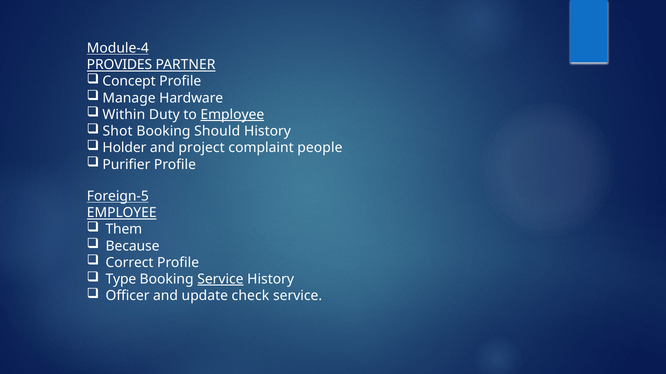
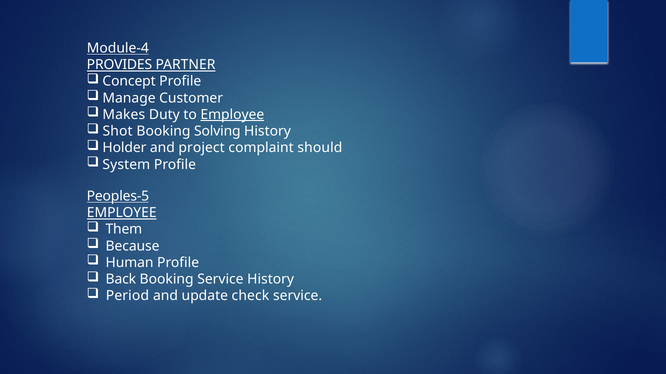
Hardware: Hardware -> Customer
Within: Within -> Makes
Should: Should -> Solving
people: people -> should
Purifier: Purifier -> System
Foreign-5: Foreign-5 -> Peoples-5
Correct: Correct -> Human
Type: Type -> Back
Service at (220, 280) underline: present -> none
Officer: Officer -> Period
